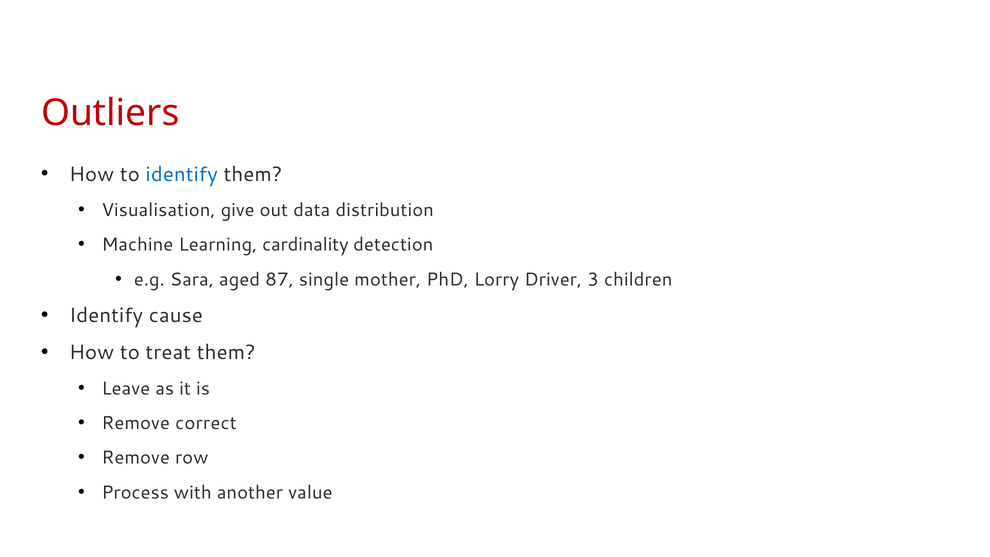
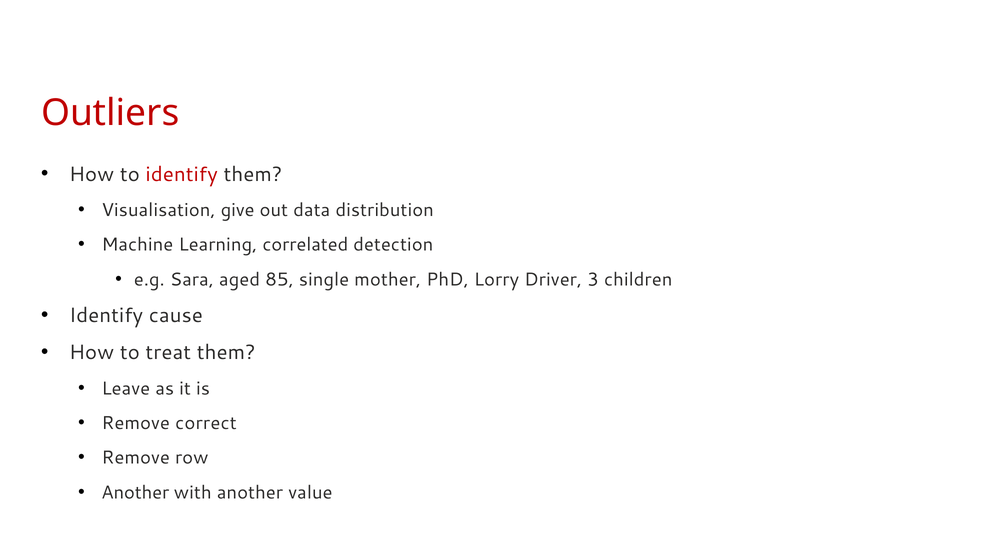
identify at (182, 174) colour: blue -> red
cardinality: cardinality -> correlated
87: 87 -> 85
Process at (135, 492): Process -> Another
